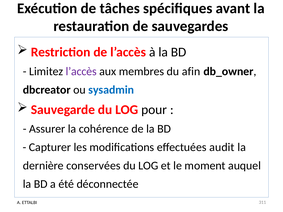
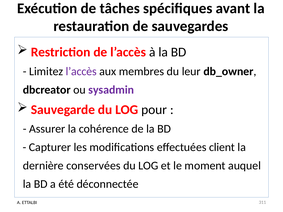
afin: afin -> leur
sysadmin colour: blue -> purple
audit: audit -> client
